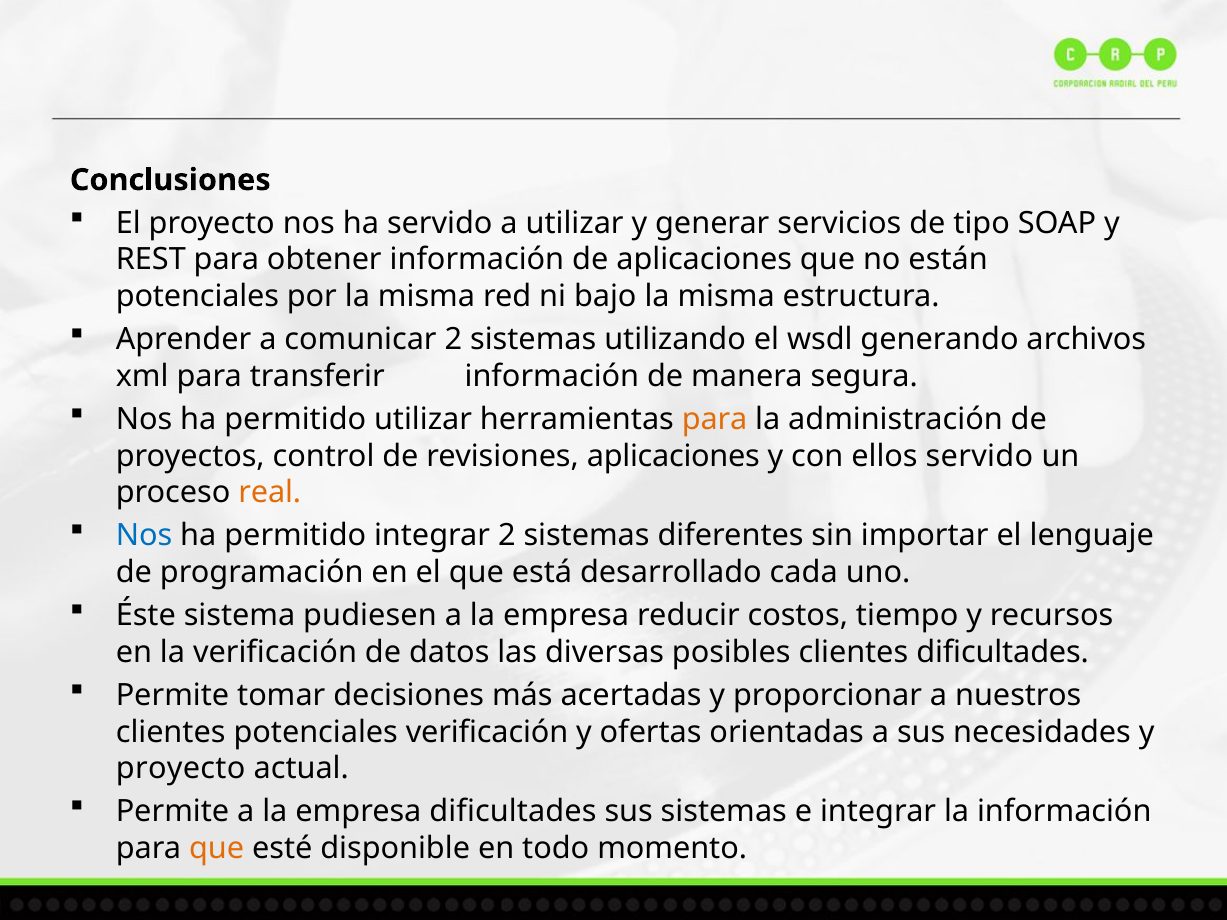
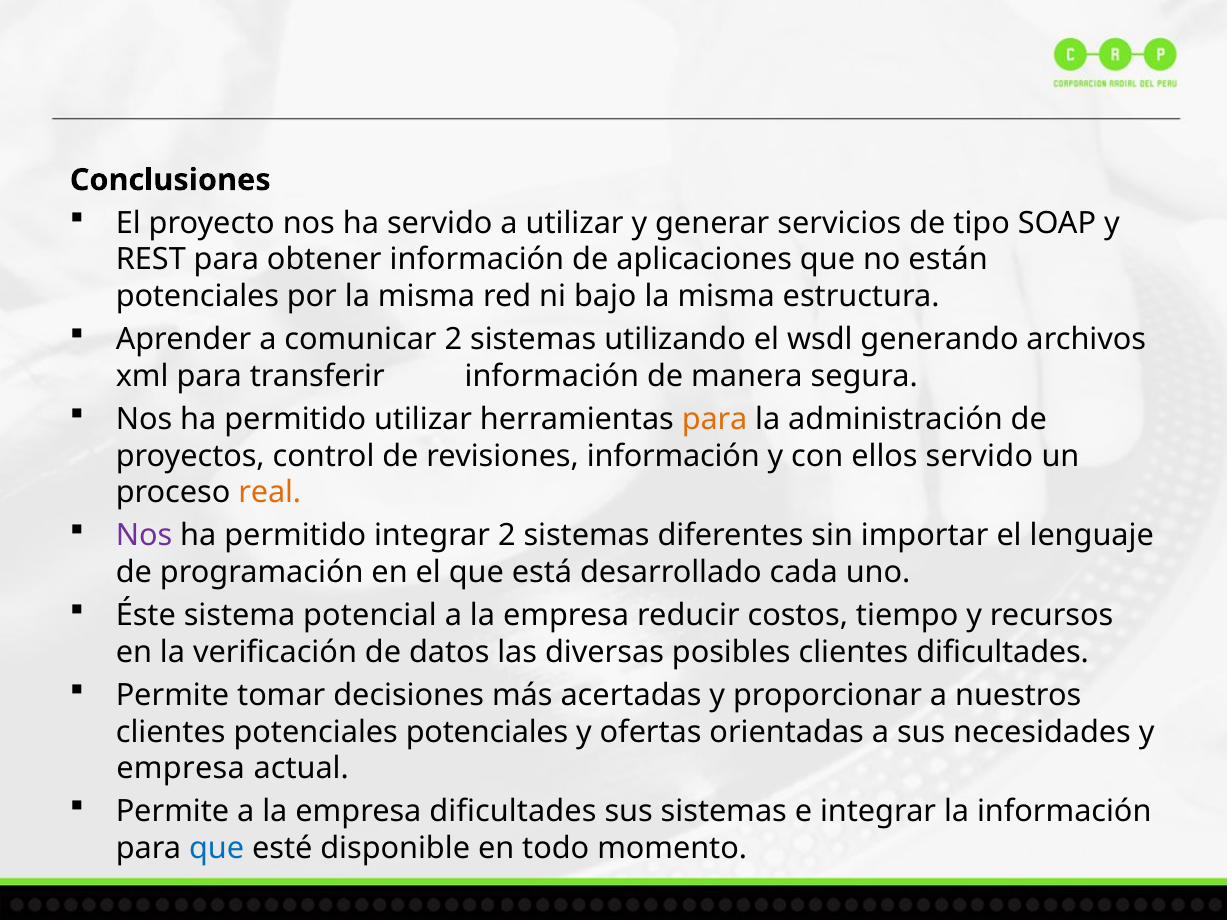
revisiones aplicaciones: aplicaciones -> información
Nos at (144, 536) colour: blue -> purple
pudiesen: pudiesen -> potencial
potenciales verificación: verificación -> potenciales
proyecto at (181, 769): proyecto -> empresa
que at (217, 849) colour: orange -> blue
